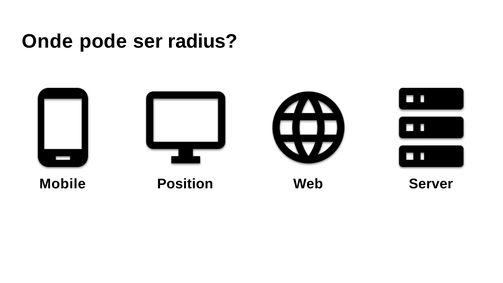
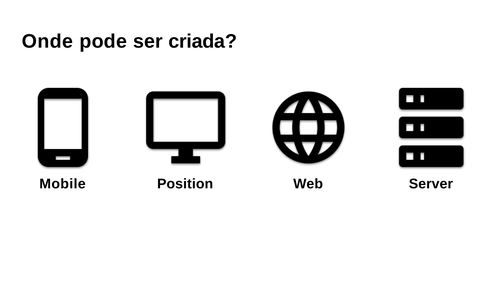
radius: radius -> criada
